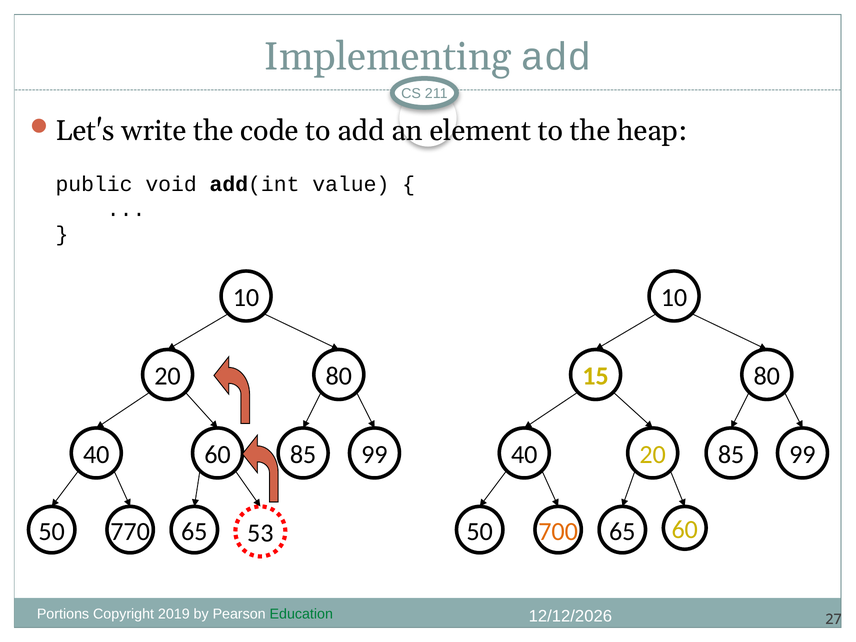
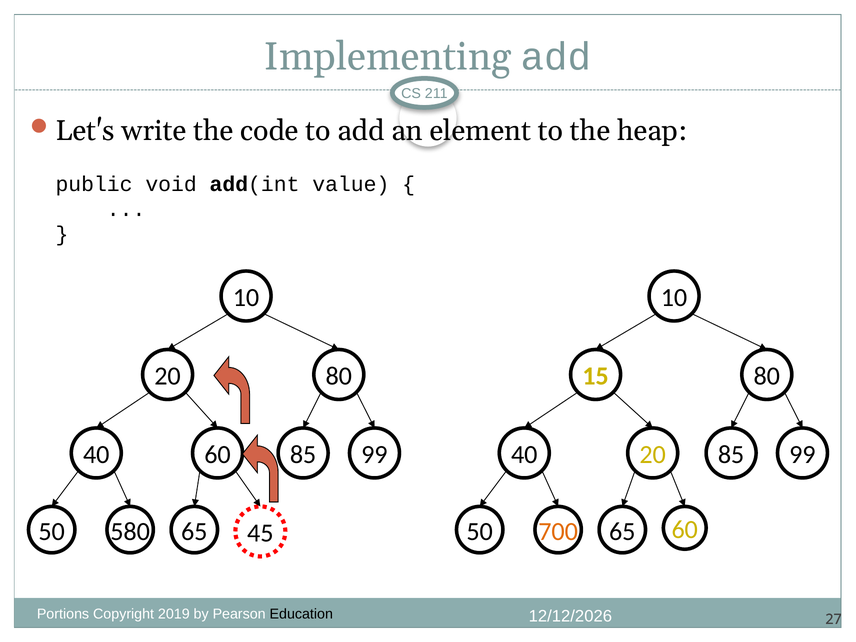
770: 770 -> 580
53: 53 -> 45
Education colour: green -> black
